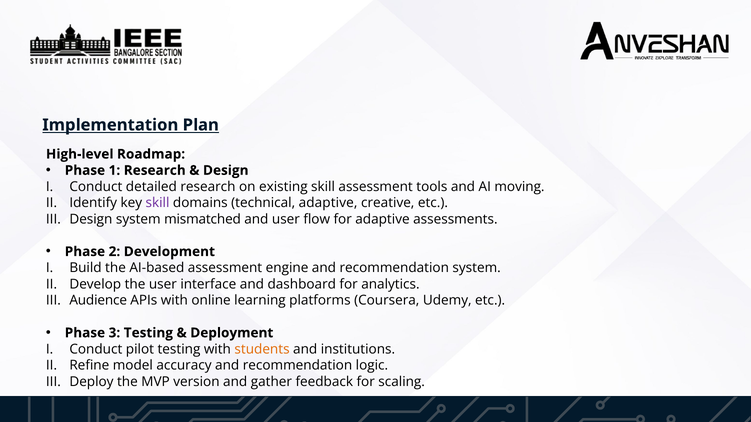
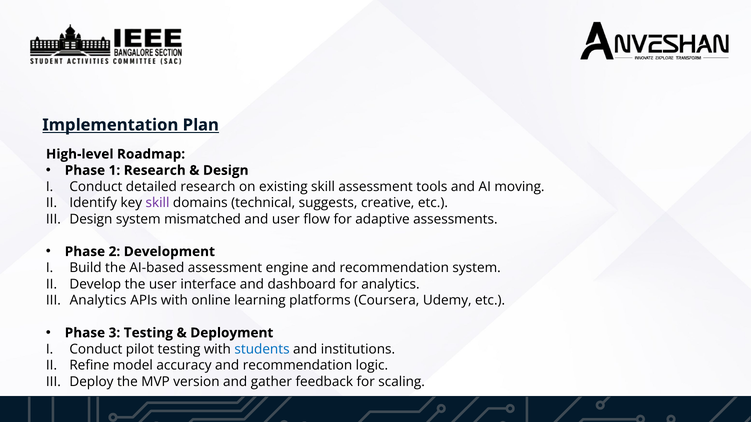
technical adaptive: adaptive -> suggests
Audience at (98, 301): Audience -> Analytics
students colour: orange -> blue
